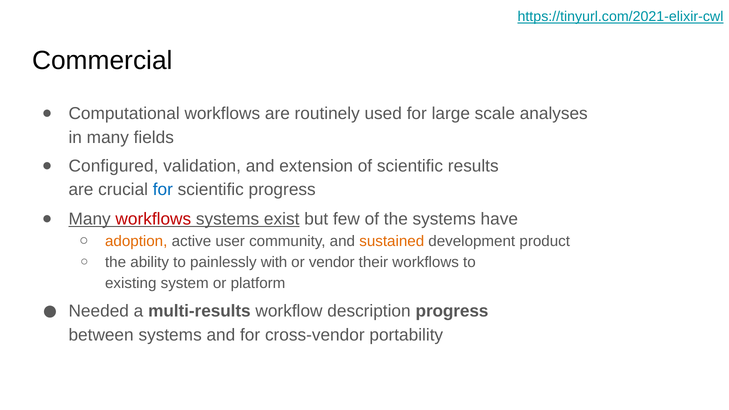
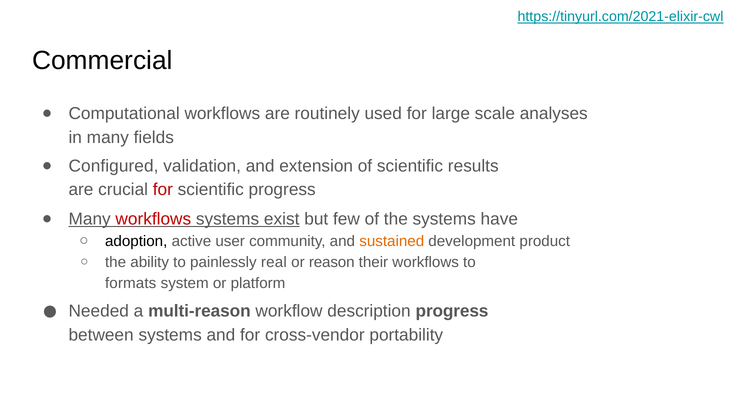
for at (163, 190) colour: blue -> red
adoption colour: orange -> black
with: with -> real
vendor: vendor -> reason
existing: existing -> formats
multi-results: multi-results -> multi-reason
